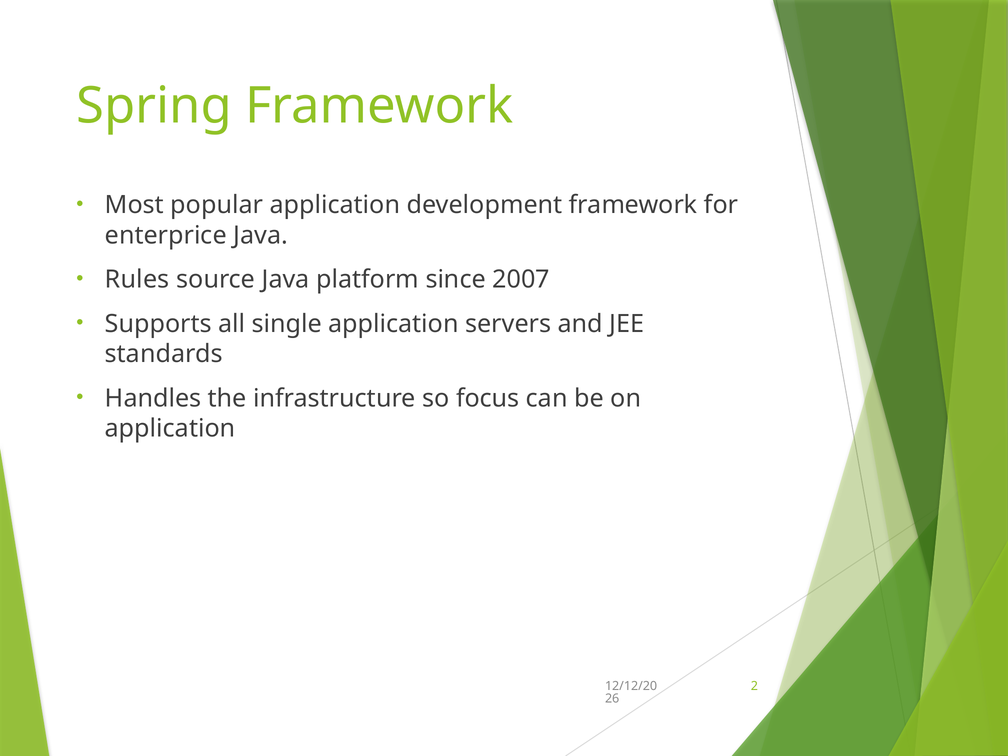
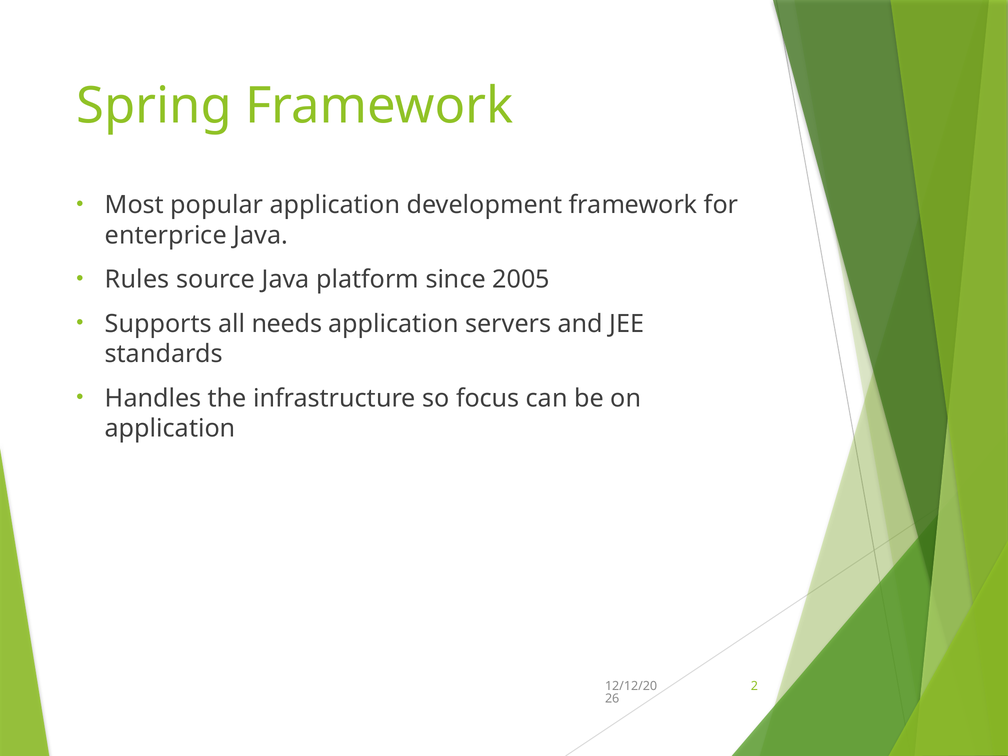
2007: 2007 -> 2005
single: single -> needs
